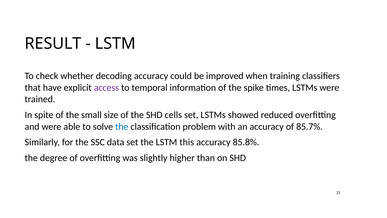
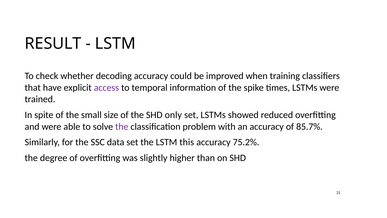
cells: cells -> only
the at (122, 126) colour: blue -> purple
85.8%: 85.8% -> 75.2%
